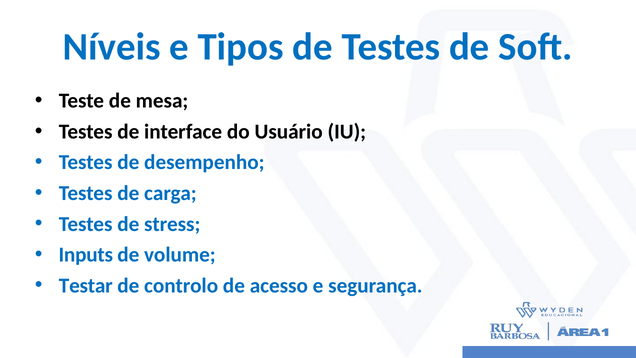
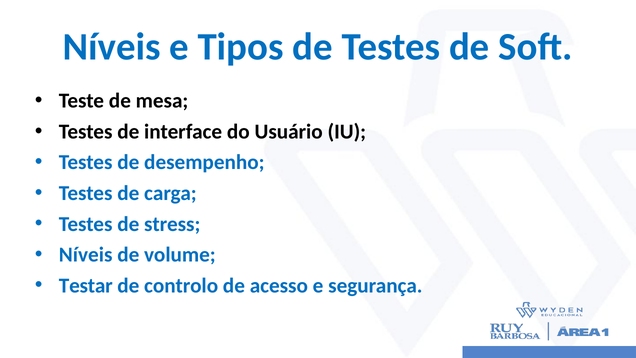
Inputs at (86, 255): Inputs -> Níveis
